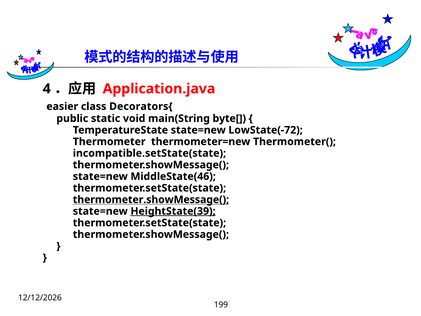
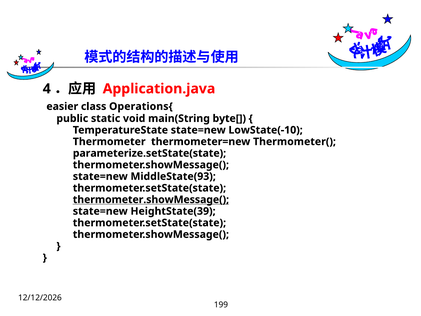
Decorators{: Decorators{ -> Operations{
LowState(-72: LowState(-72 -> LowState(-10
incompatible.setState(state: incompatible.setState(state -> parameterize.setState(state
MiddleState(46: MiddleState(46 -> MiddleState(93
HeightState(39 underline: present -> none
